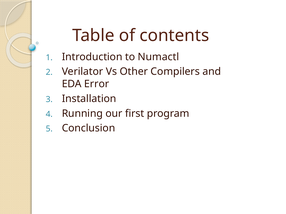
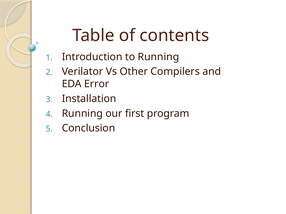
to Numactl: Numactl -> Running
